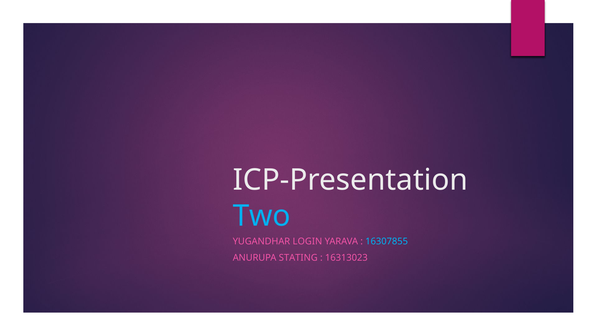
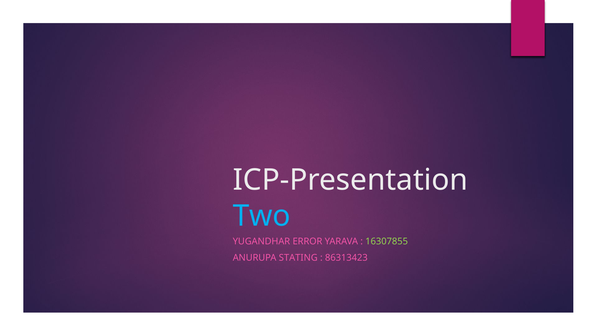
LOGIN: LOGIN -> ERROR
16307855 colour: light blue -> light green
16313023: 16313023 -> 86313423
